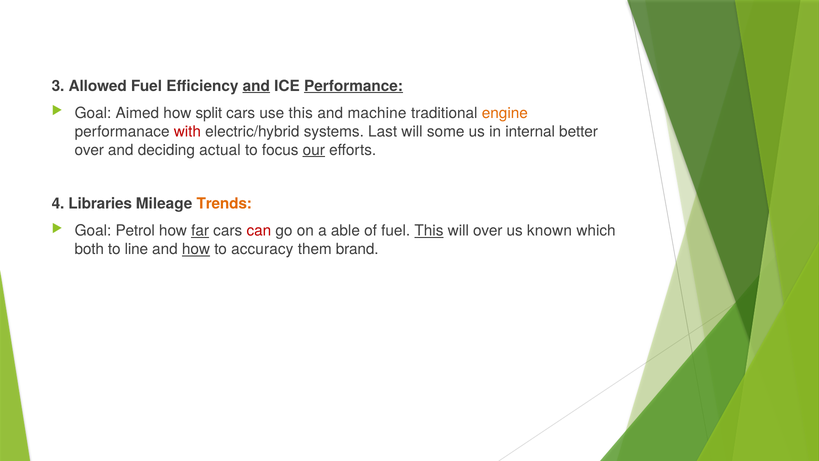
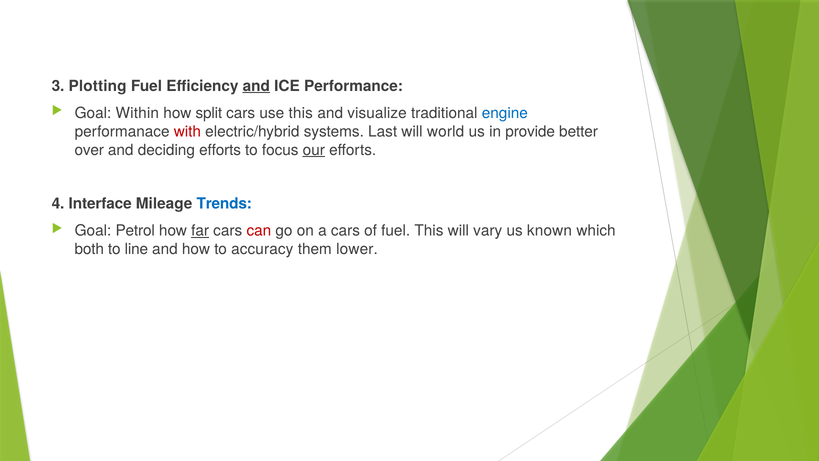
Allowed: Allowed -> Plotting
Performance underline: present -> none
Aimed: Aimed -> Within
machine: machine -> visualize
engine colour: orange -> blue
some: some -> world
internal: internal -> provide
deciding actual: actual -> efforts
Libraries: Libraries -> Interface
Trends colour: orange -> blue
a able: able -> cars
This at (429, 231) underline: present -> none
will over: over -> vary
how at (196, 249) underline: present -> none
brand: brand -> lower
